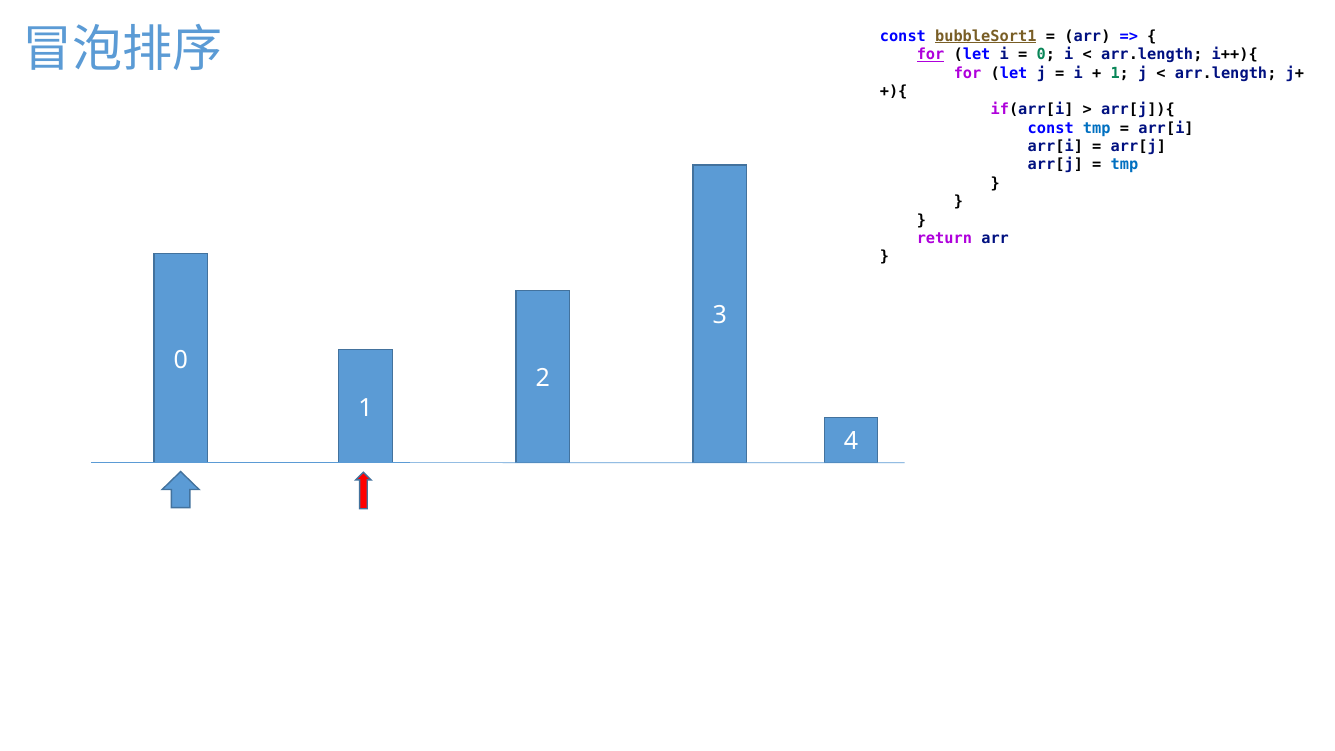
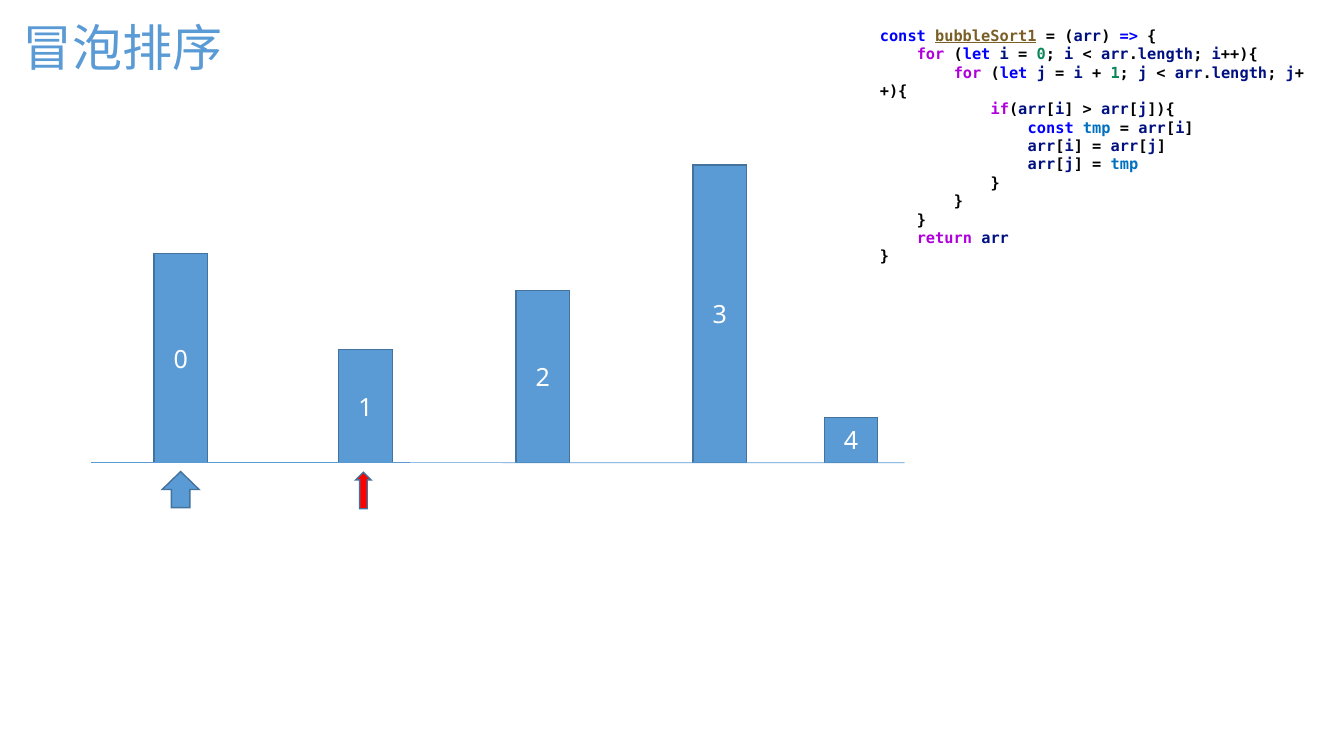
for at (931, 55) underline: present -> none
